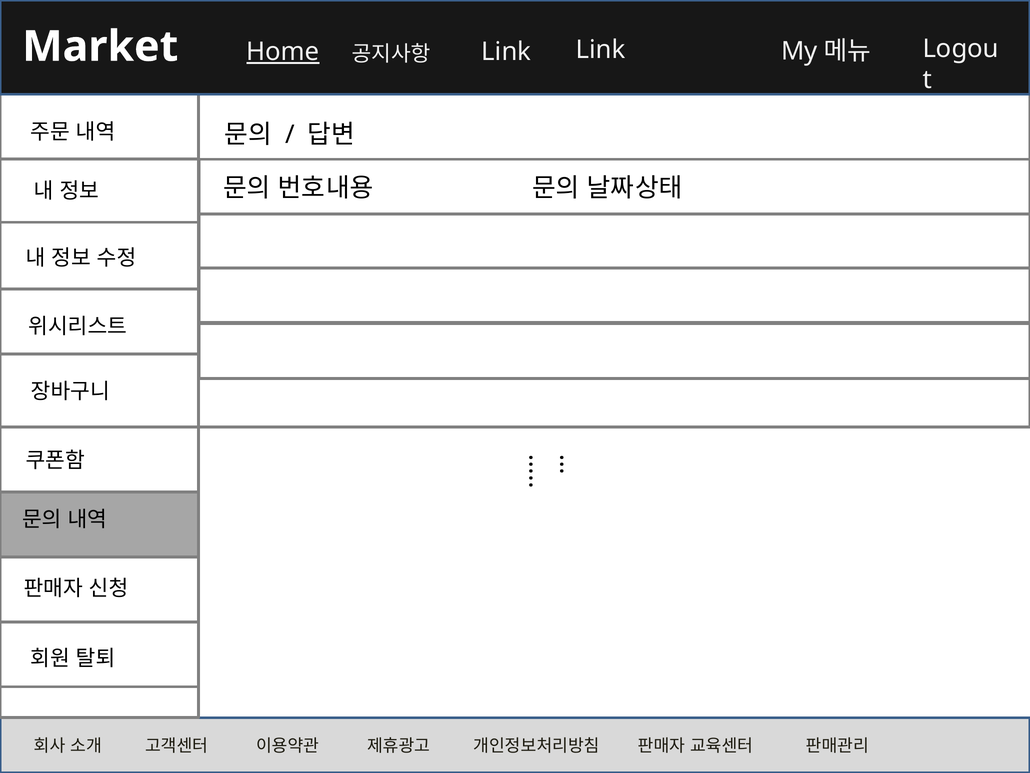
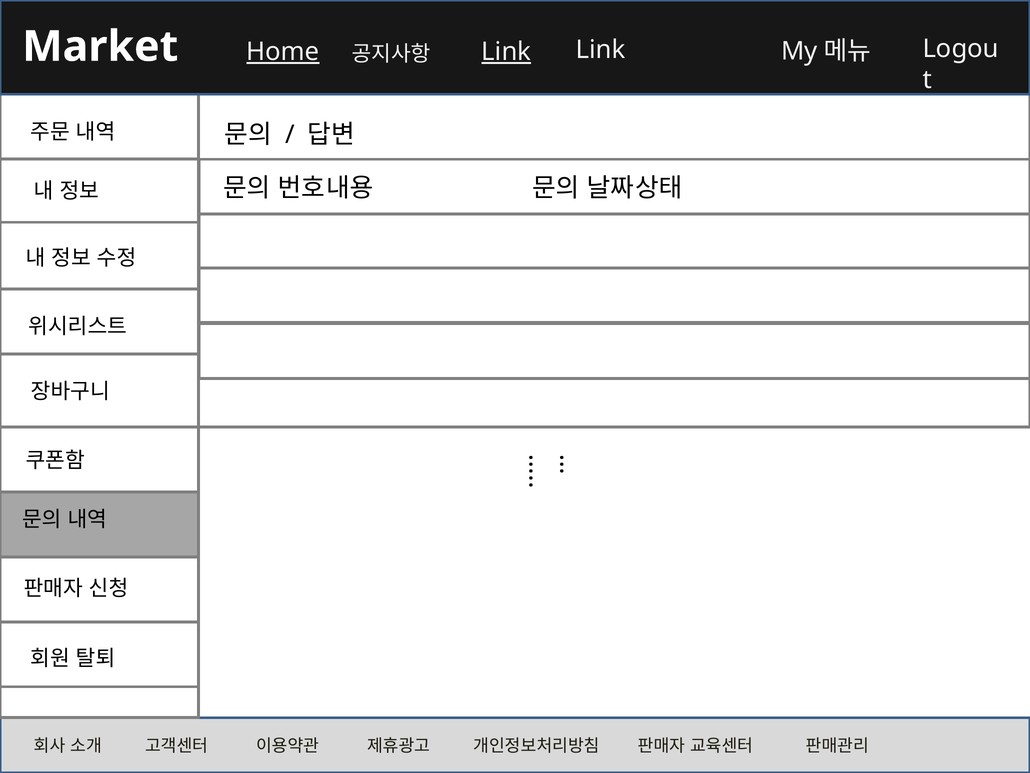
Link at (506, 52) underline: none -> present
